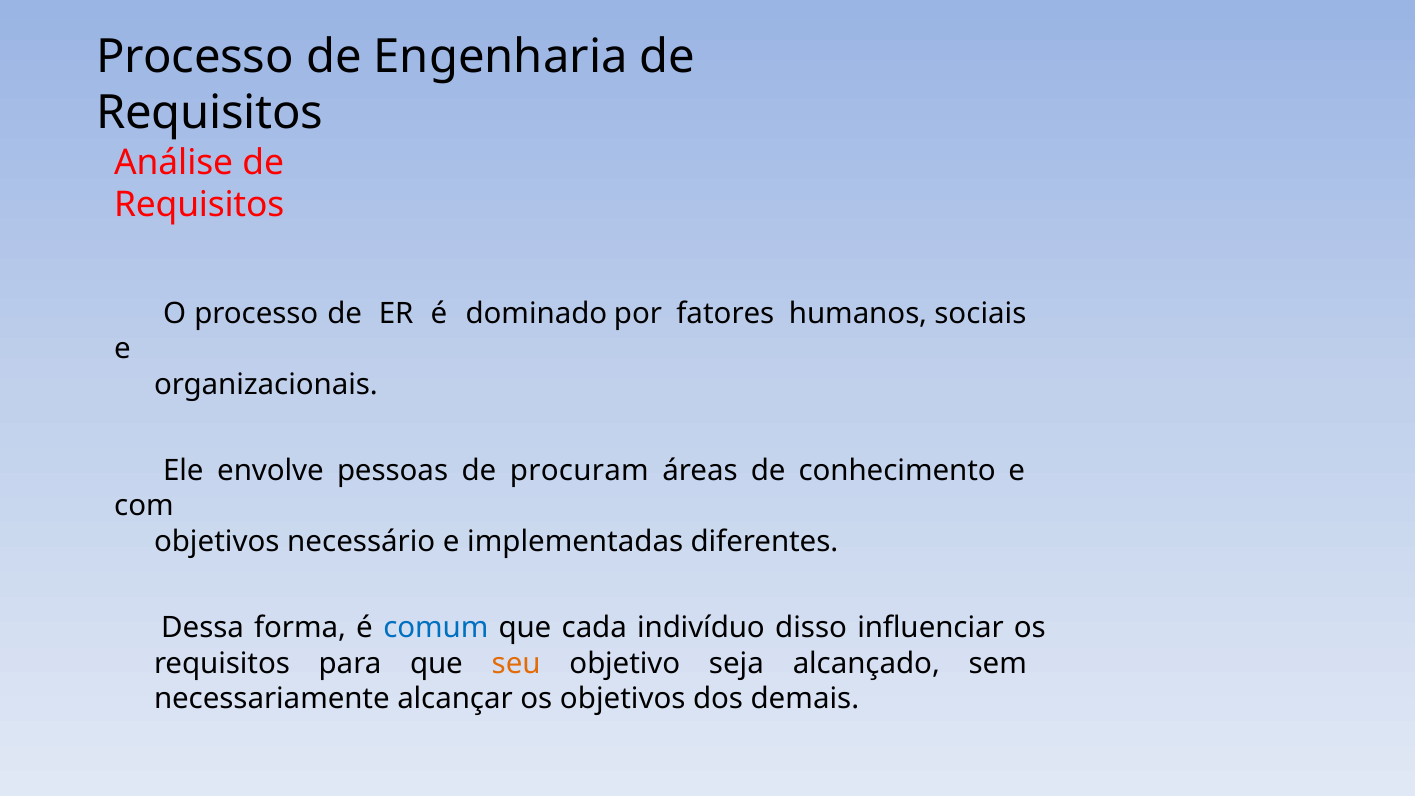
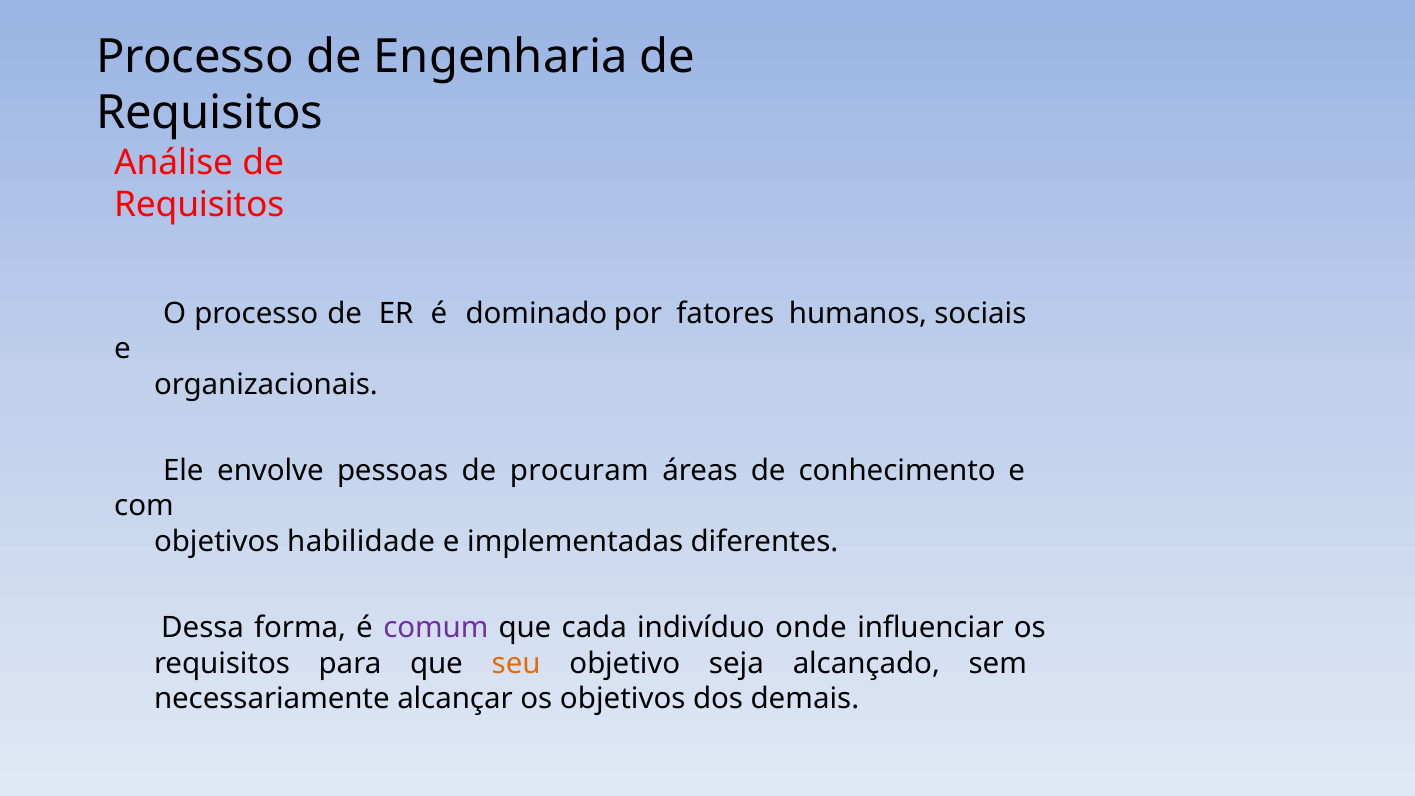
necessário: necessário -> habilidade
comum colour: blue -> purple
disso: disso -> onde
